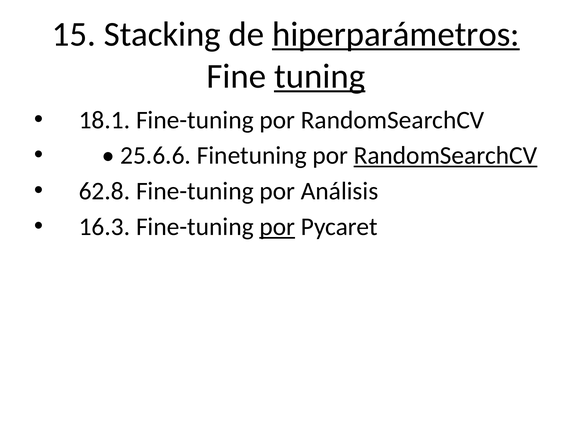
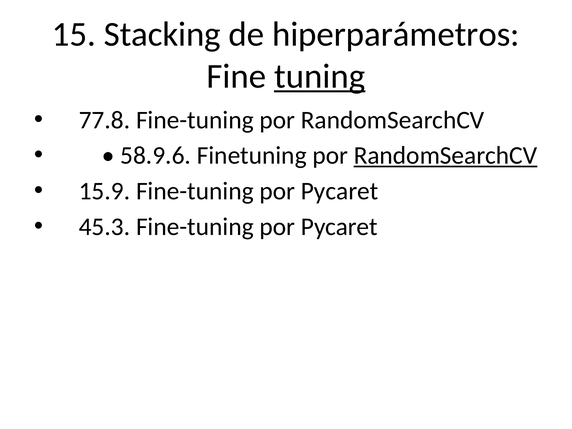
hiperparámetros underline: present -> none
18.1: 18.1 -> 77.8
25.6.6: 25.6.6 -> 58.9.6
62.8: 62.8 -> 15.9
Análisis at (340, 191): Análisis -> Pycaret
16.3: 16.3 -> 45.3
por at (277, 227) underline: present -> none
